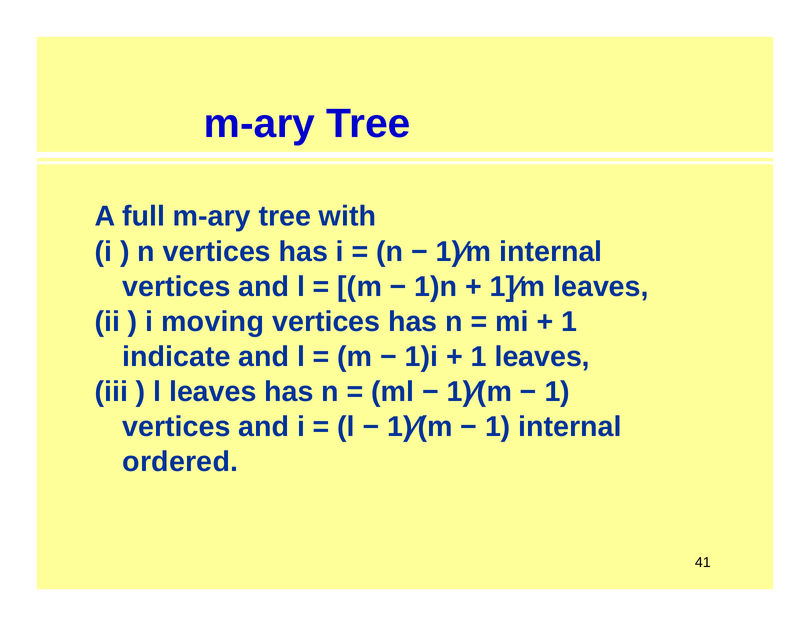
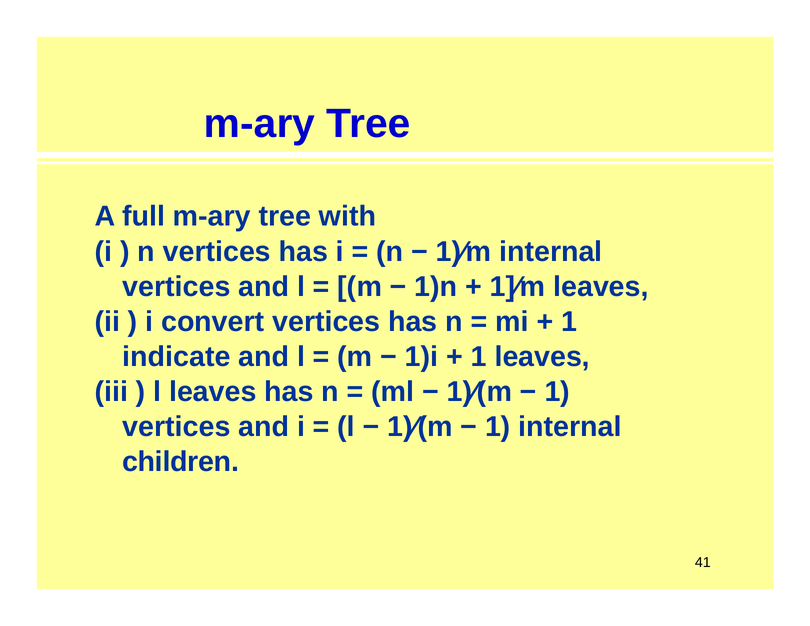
moving: moving -> convert
ordered: ordered -> children
